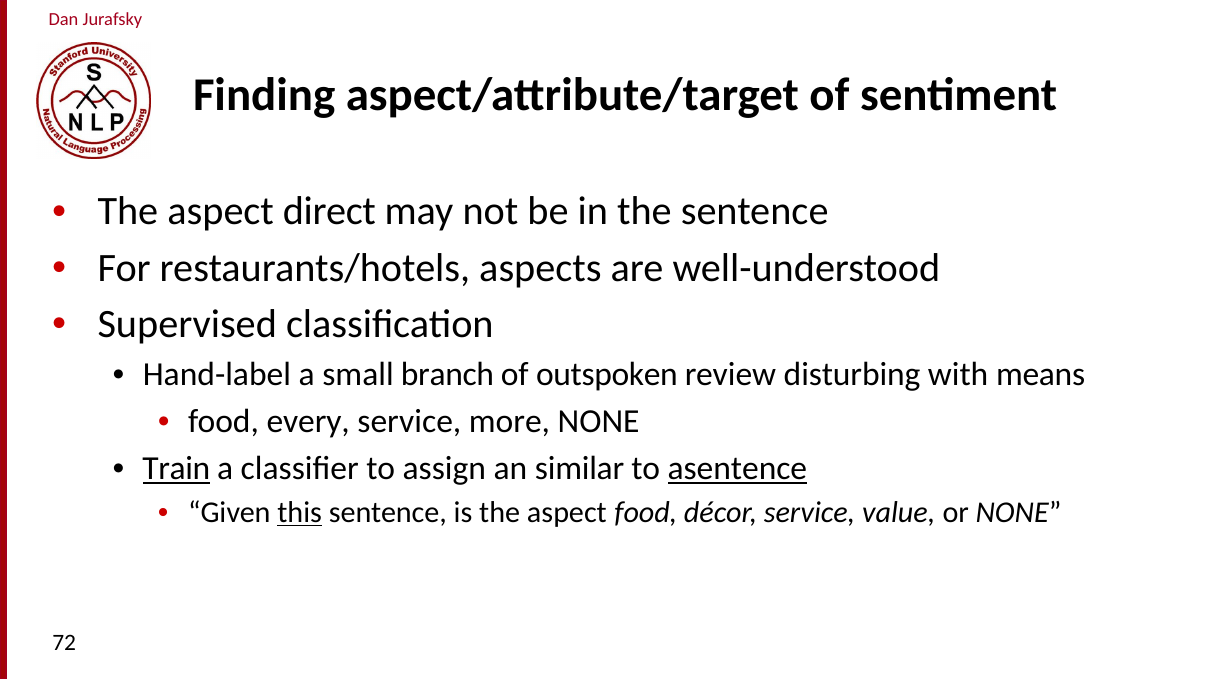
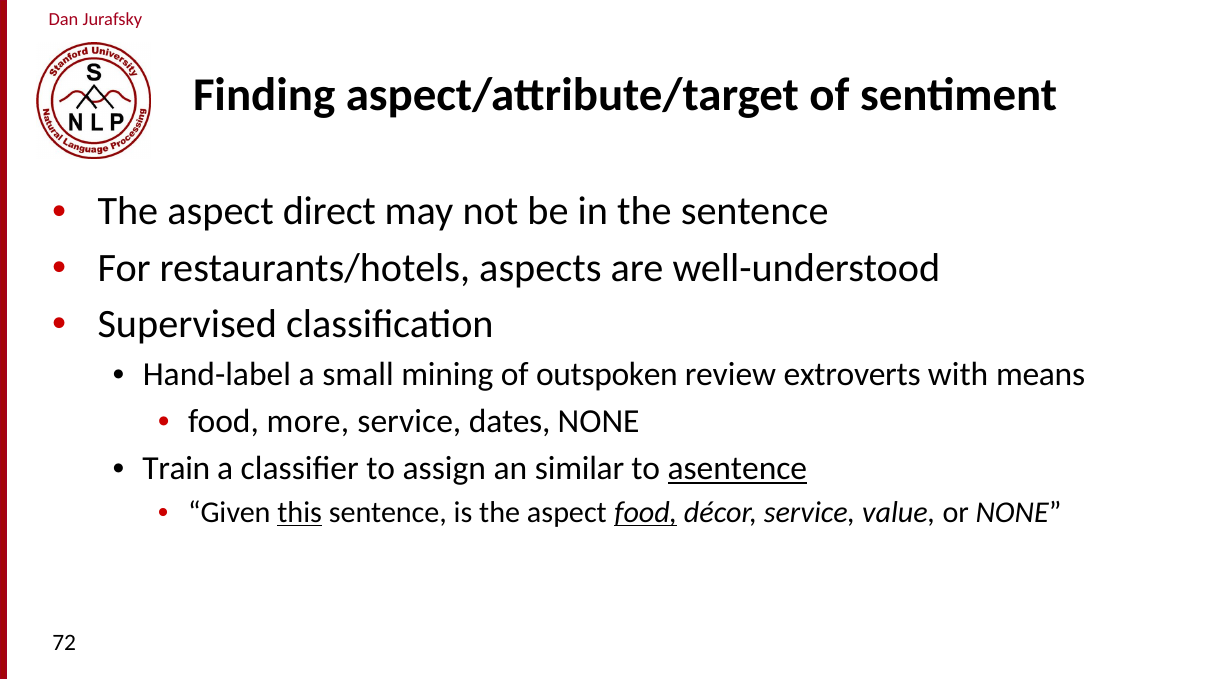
branch: branch -> mining
disturbing: disturbing -> extroverts
every: every -> more
more: more -> dates
Train underline: present -> none
food at (646, 513) underline: none -> present
